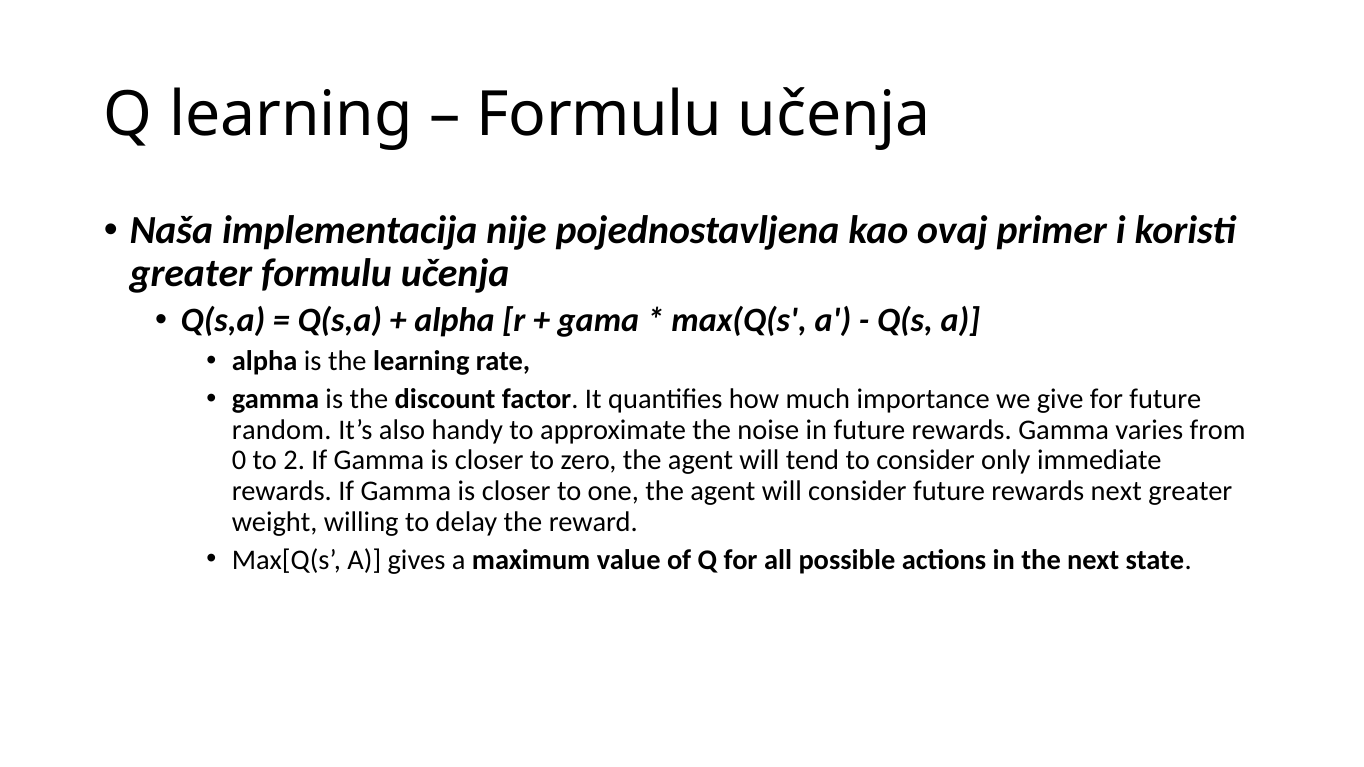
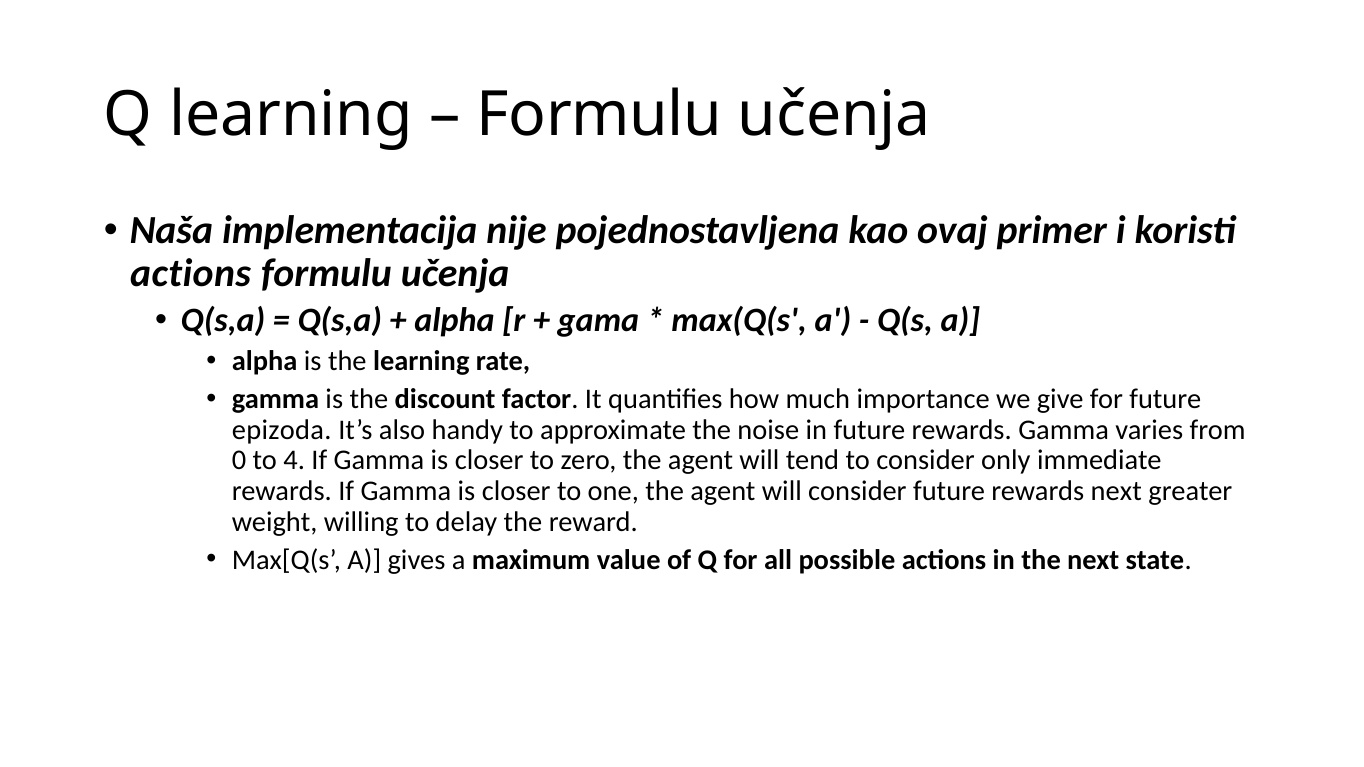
greater at (191, 273): greater -> actions
random: random -> epizoda
2: 2 -> 4
